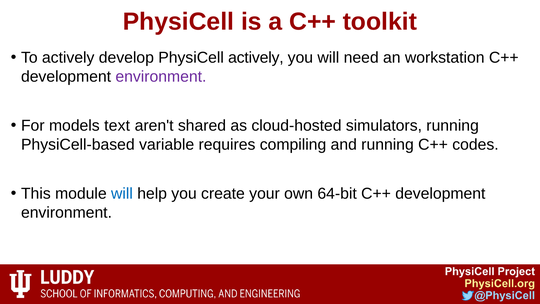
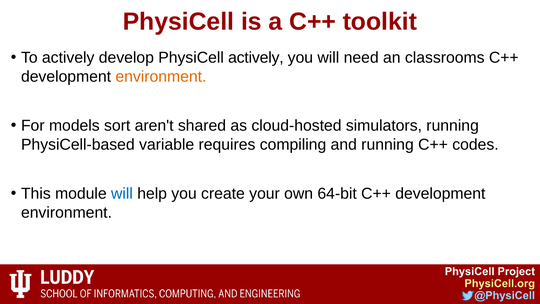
workstation: workstation -> classrooms
environment at (161, 77) colour: purple -> orange
text: text -> sort
